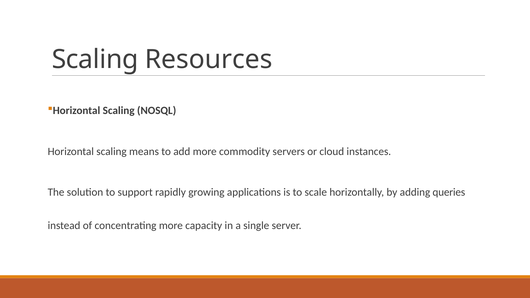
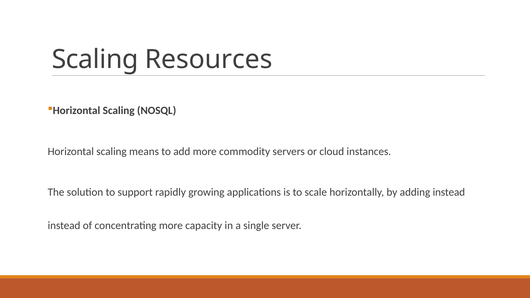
adding queries: queries -> instead
